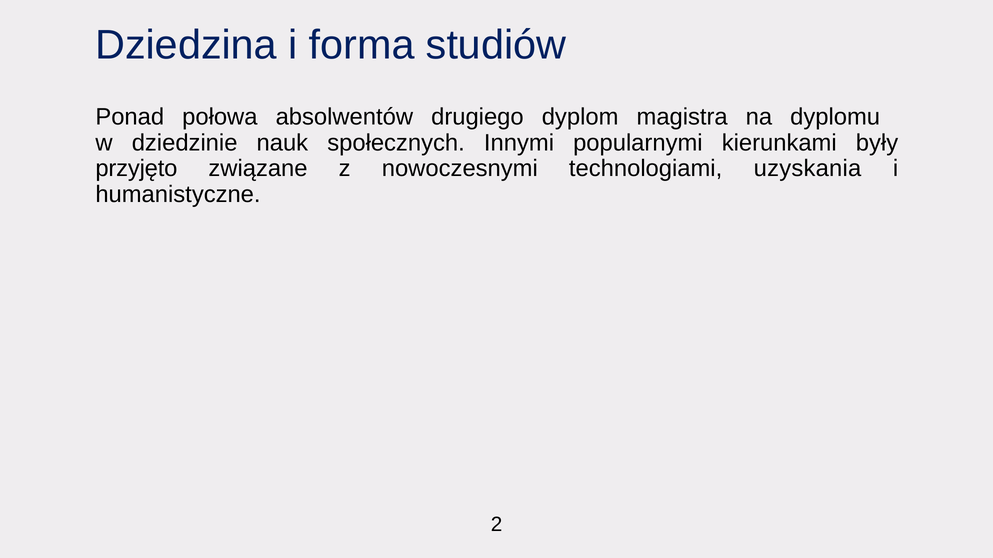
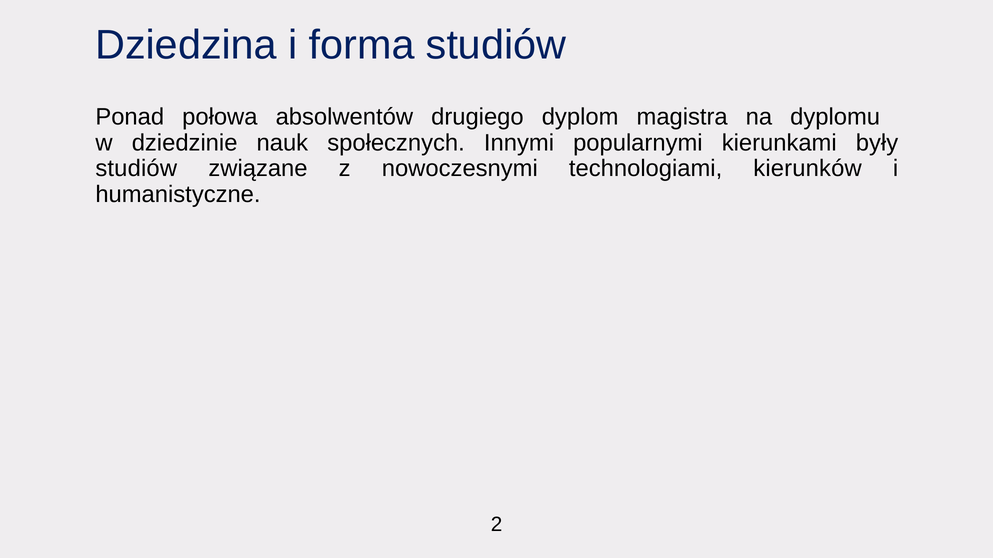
przyjęto at (136, 169): przyjęto -> studiów
uzyskania: uzyskania -> kierunków
